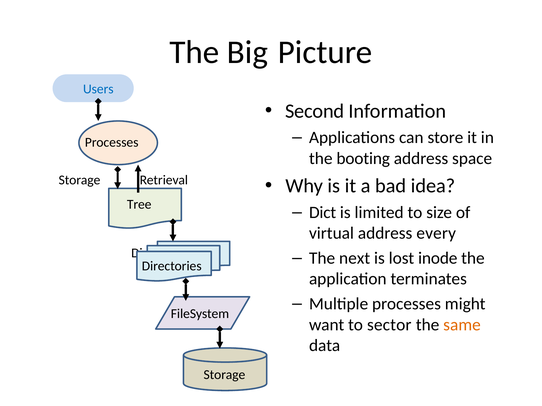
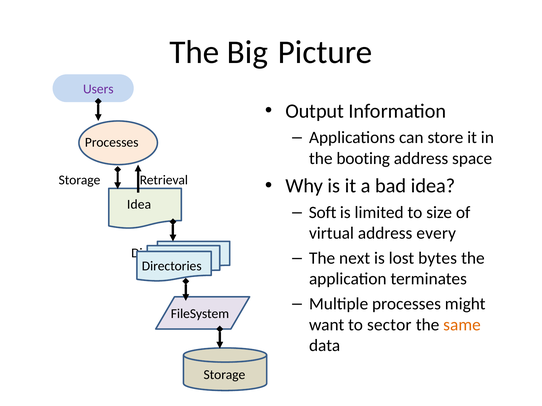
Users colour: blue -> purple
Second: Second -> Output
Tree at (139, 205): Tree -> Idea
Dict: Dict -> Soft
inode: inode -> bytes
